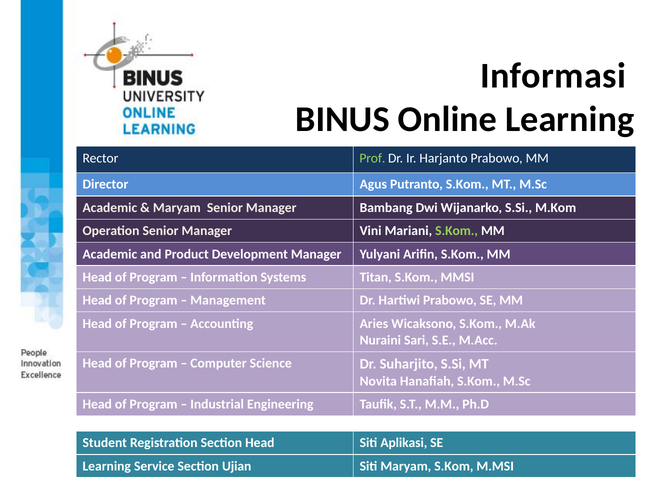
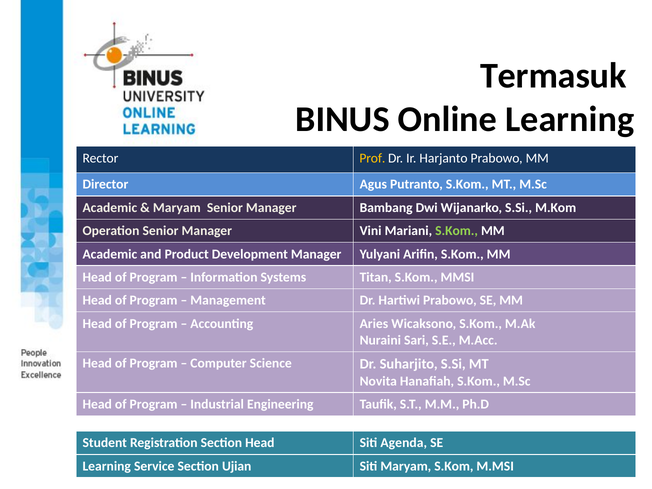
Informasi: Informasi -> Termasuk
Prof colour: light green -> yellow
Aplikasi: Aplikasi -> Agenda
